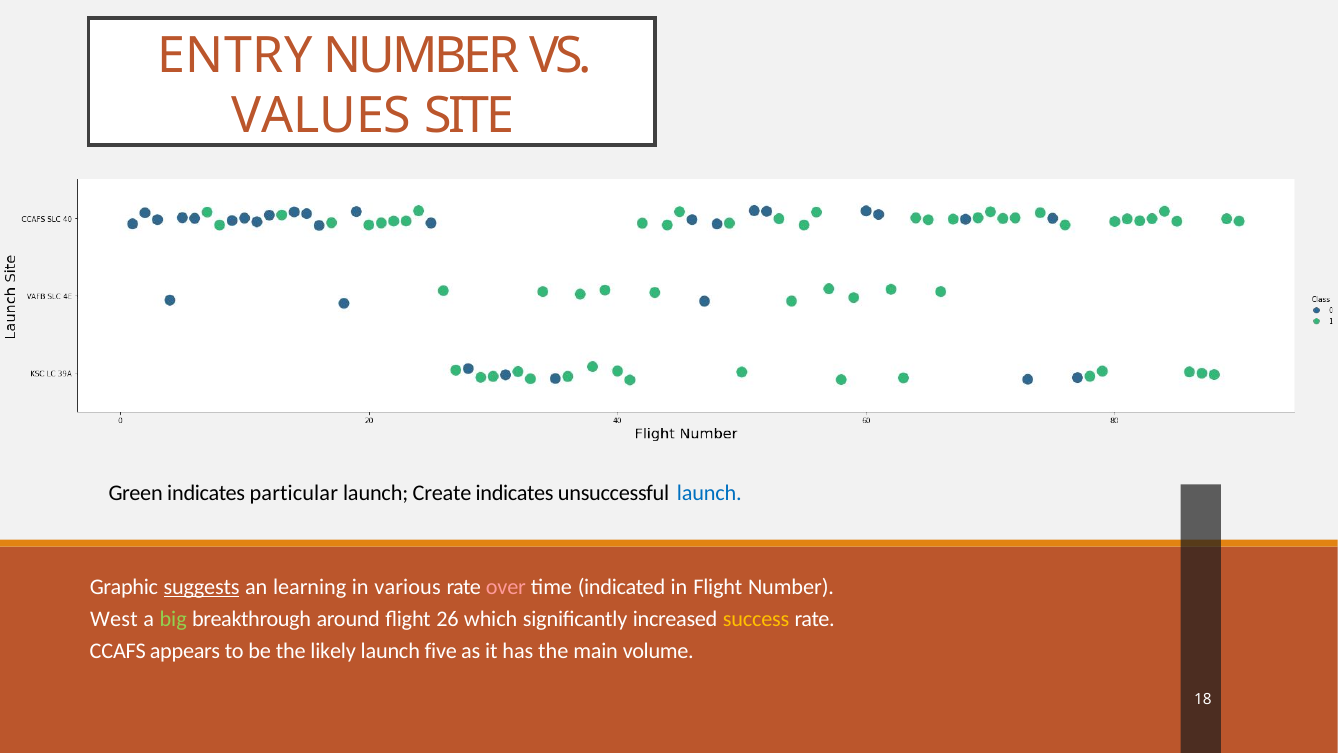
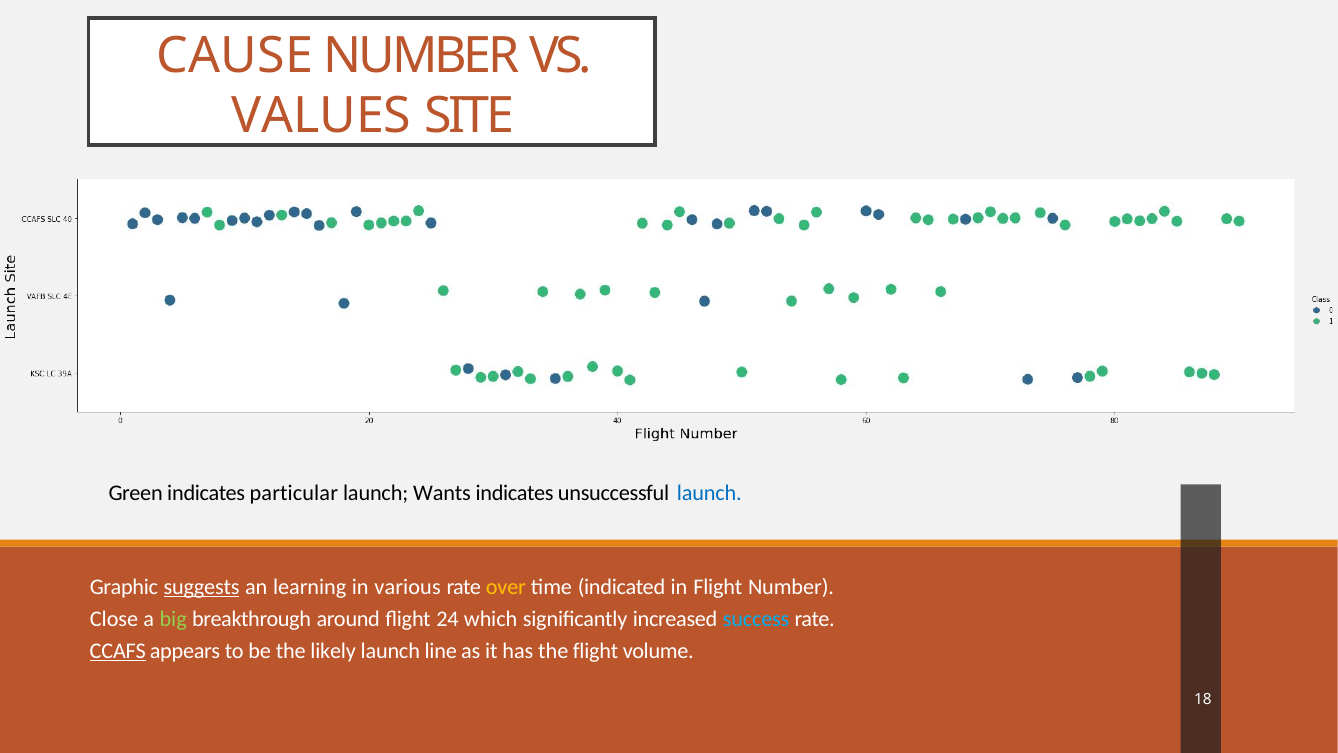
ENTRY: ENTRY -> CAUSE
Create: Create -> Wants
over colour: pink -> yellow
West: West -> Close
26: 26 -> 24
success colour: yellow -> light blue
CCAFS underline: none -> present
five: five -> line
the main: main -> flight
